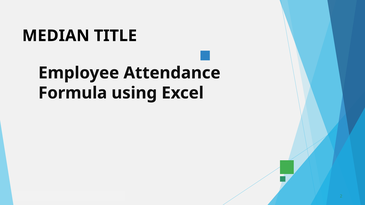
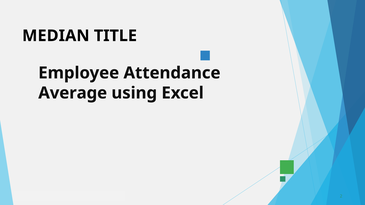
Formula: Formula -> Average
